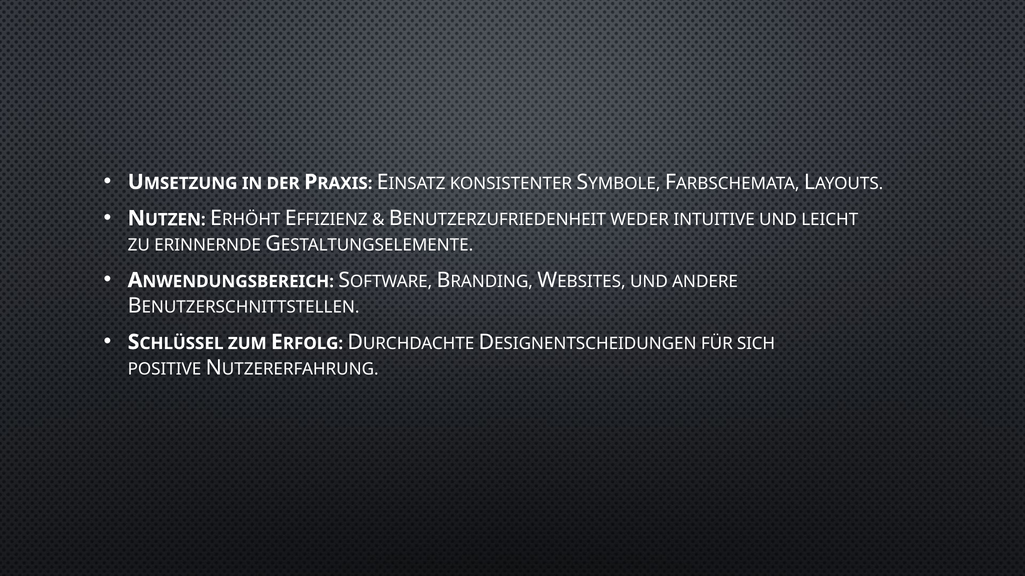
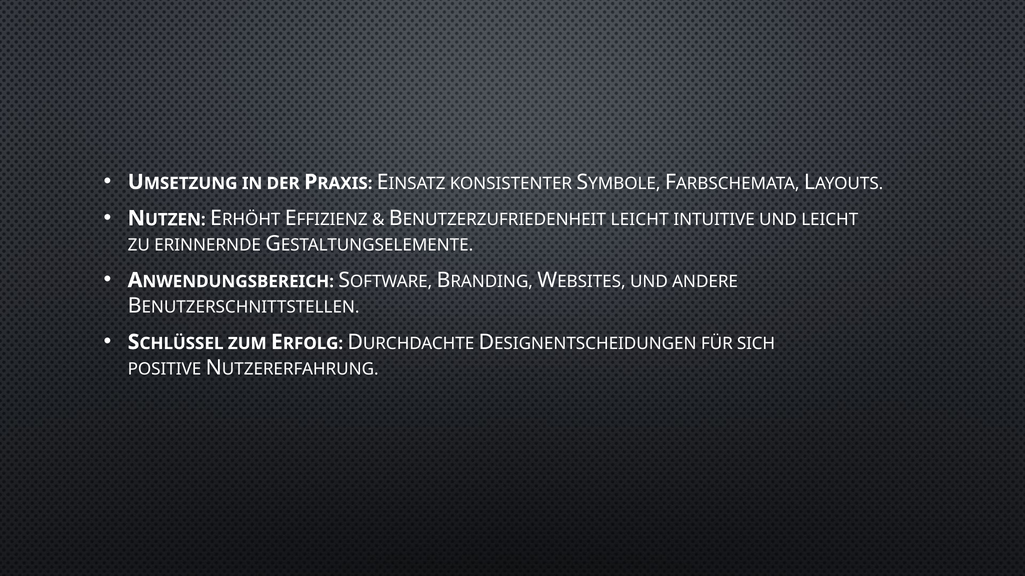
WEDER at (640, 220): WEDER -> LEICHT
